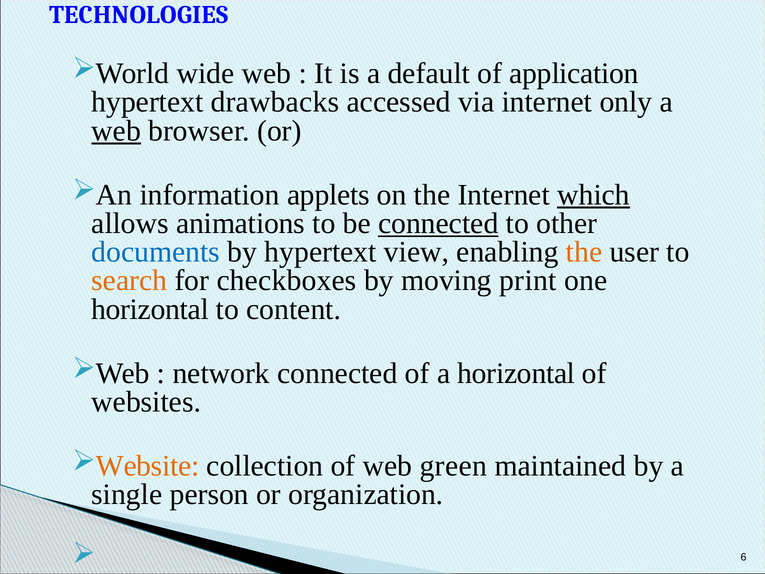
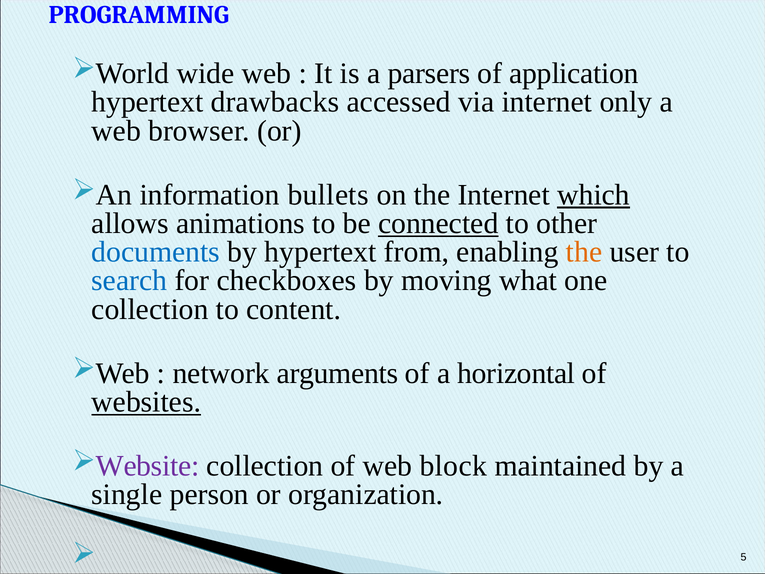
TECHNOLOGIES: TECHNOLOGIES -> PROGRAMMING
default: default -> parsers
web at (116, 131) underline: present -> none
applets: applets -> bullets
view: view -> from
search colour: orange -> blue
print: print -> what
horizontal at (150, 309): horizontal -> collection
network connected: connected -> arguments
websites underline: none -> present
Website colour: orange -> purple
green: green -> block
6: 6 -> 5
